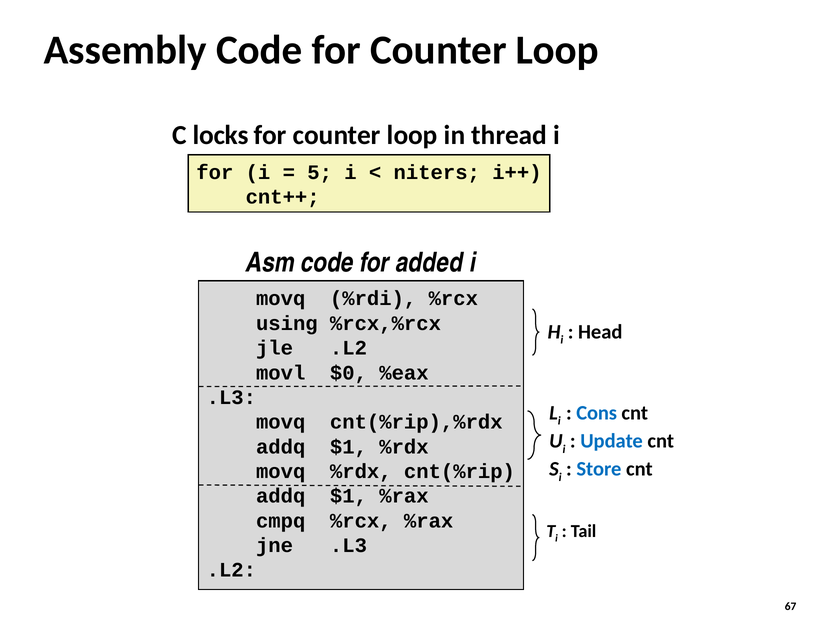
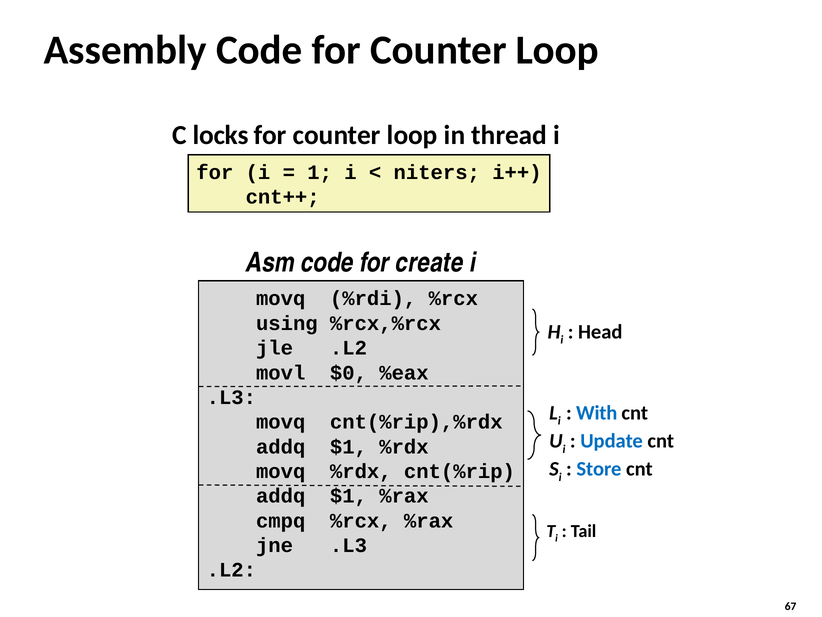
5: 5 -> 1
added: added -> create
Cons: Cons -> With
